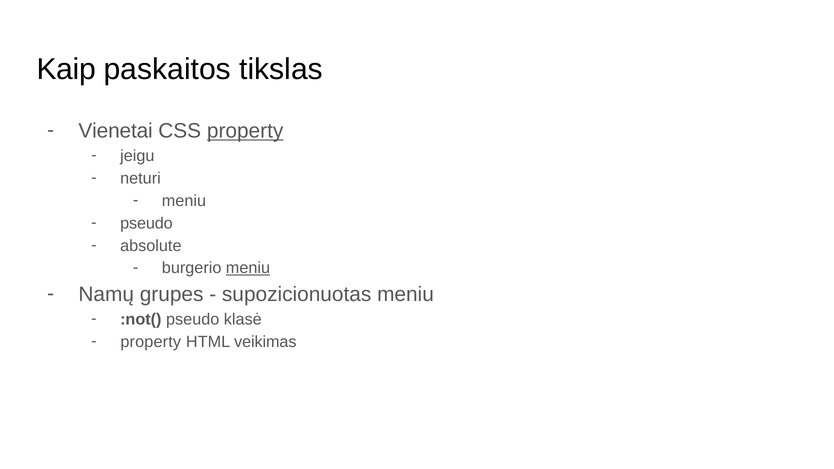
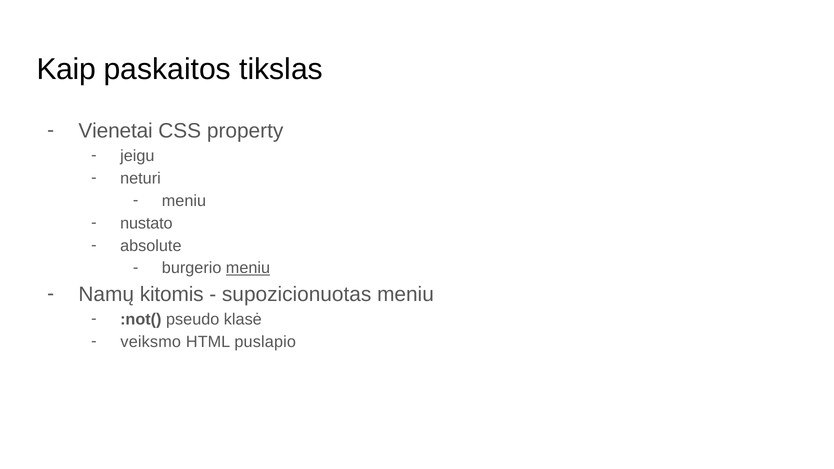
property at (245, 131) underline: present -> none
pseudo at (146, 223): pseudo -> nustato
grupes: grupes -> kitomis
property at (151, 342): property -> veiksmo
veikimas: veikimas -> puslapio
